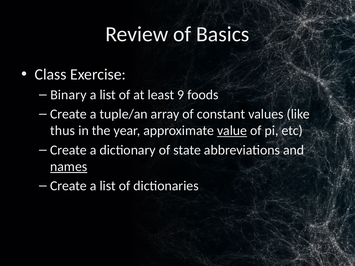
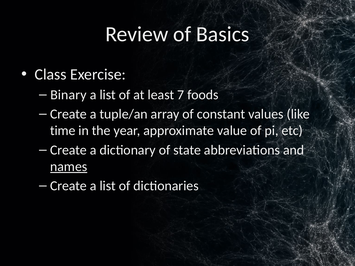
9: 9 -> 7
thus: thus -> time
value underline: present -> none
